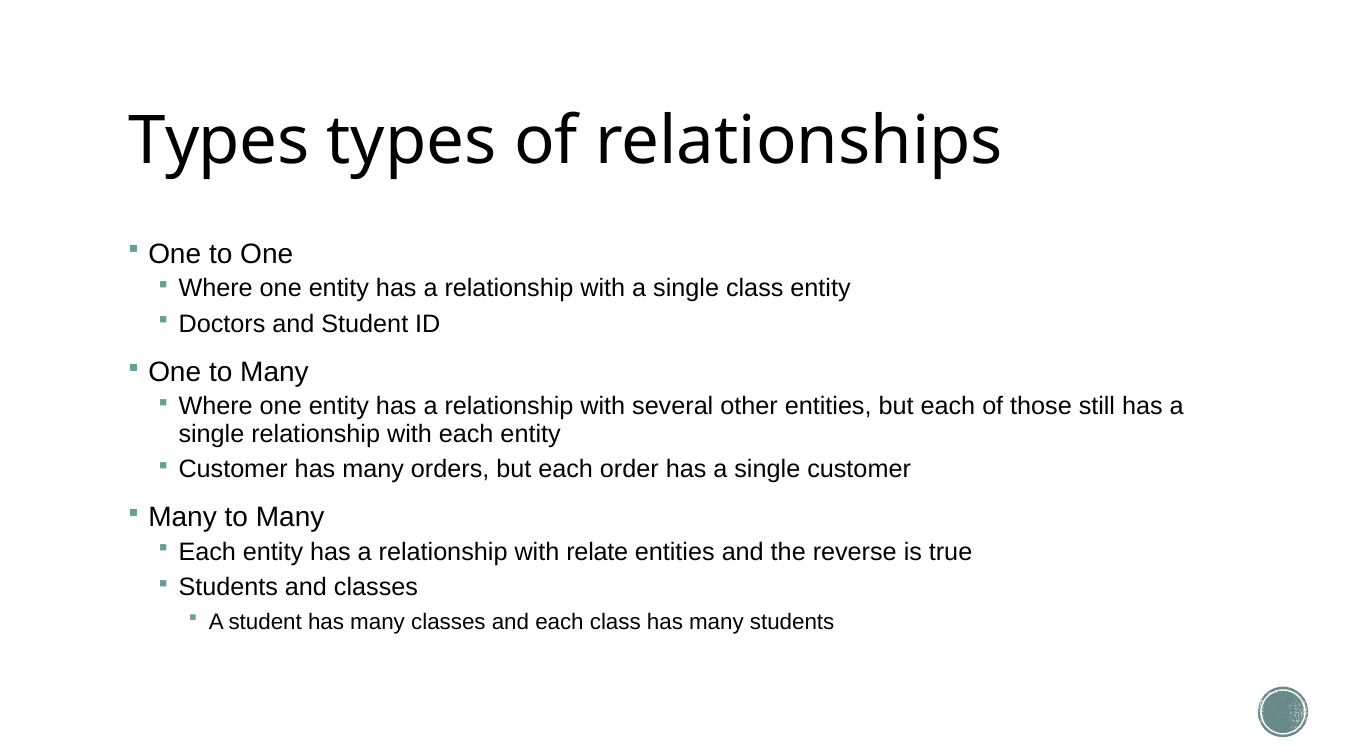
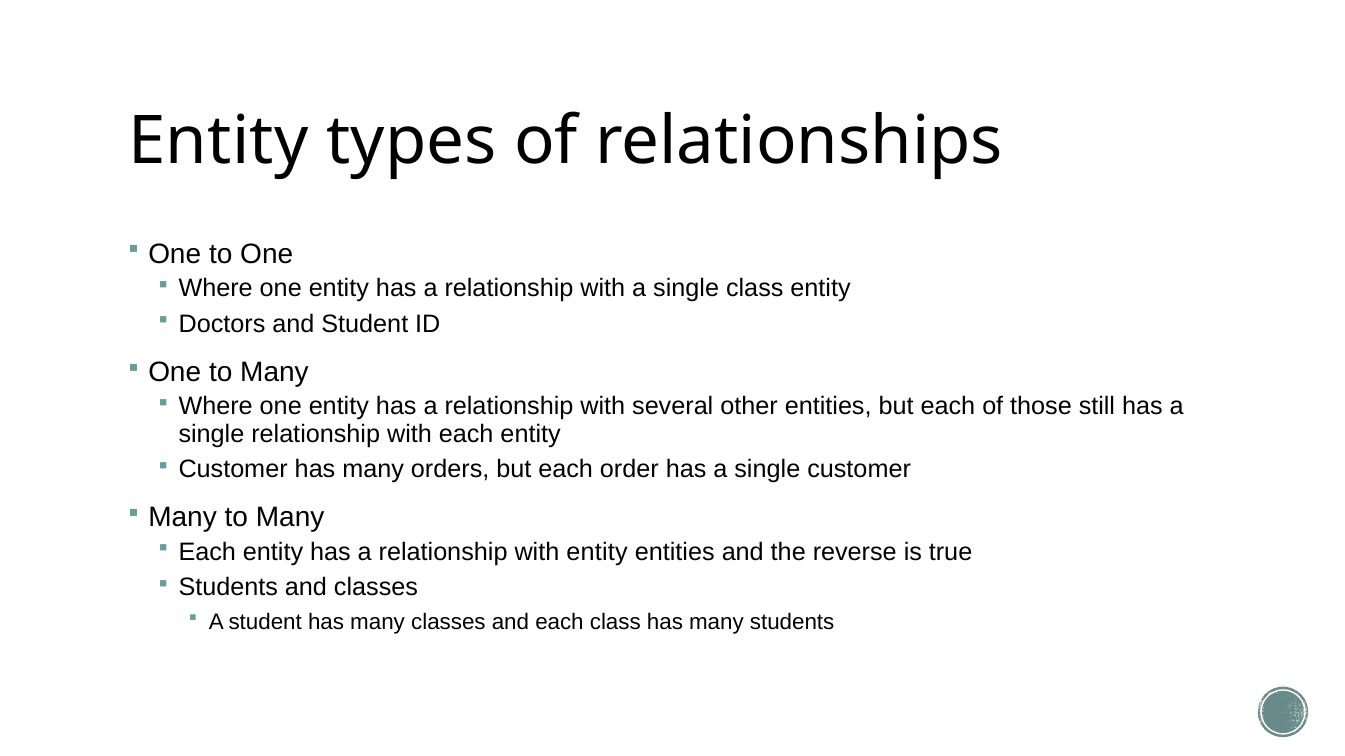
Types at (219, 142): Types -> Entity
with relate: relate -> entity
